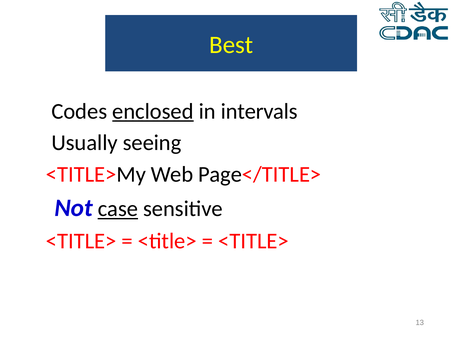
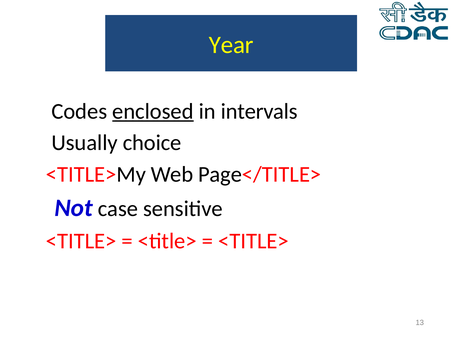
Best: Best -> Year
seeing: seeing -> choice
case underline: present -> none
